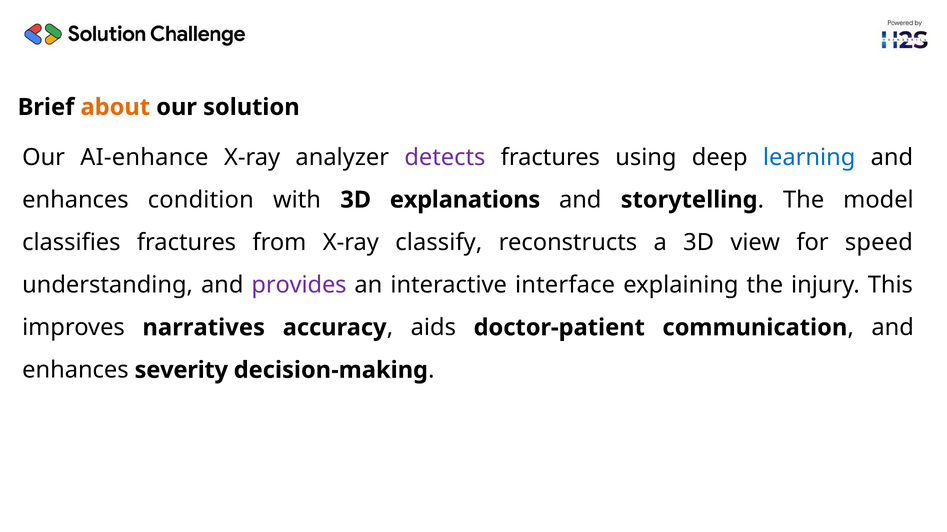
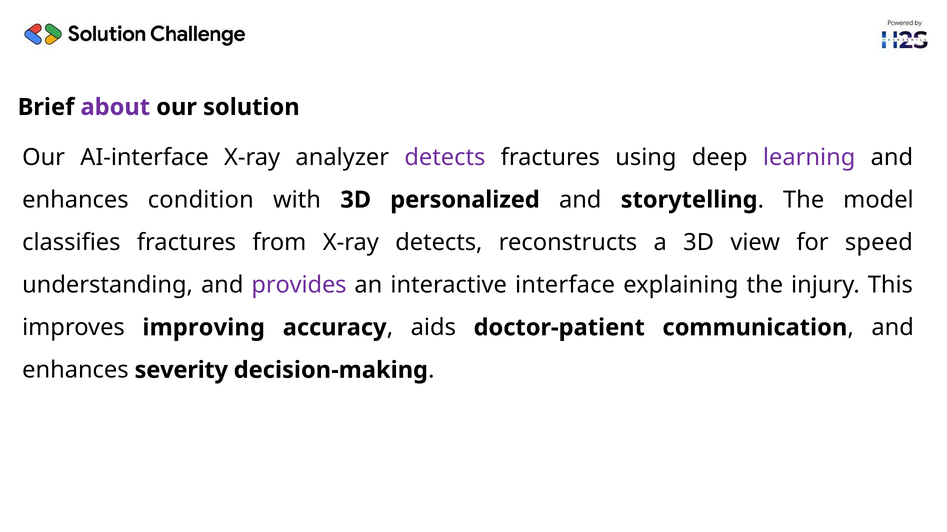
about colour: orange -> purple
AI-enhance: AI-enhance -> AI-interface
learning colour: blue -> purple
explanations: explanations -> personalized
X-ray classify: classify -> detects
narratives: narratives -> improving
